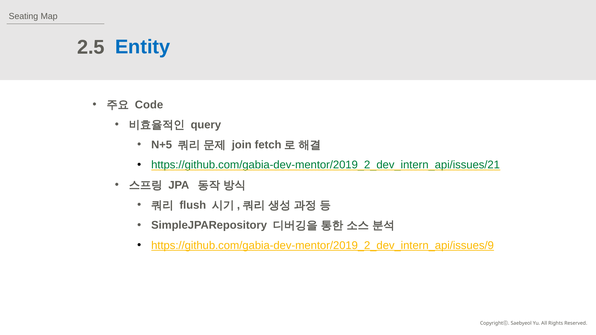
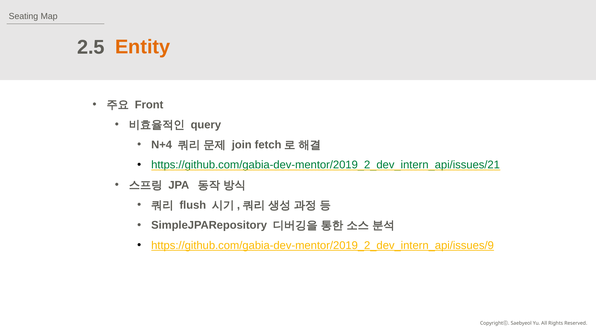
Entity colour: blue -> orange
Code: Code -> Front
N+5: N+5 -> N+4
